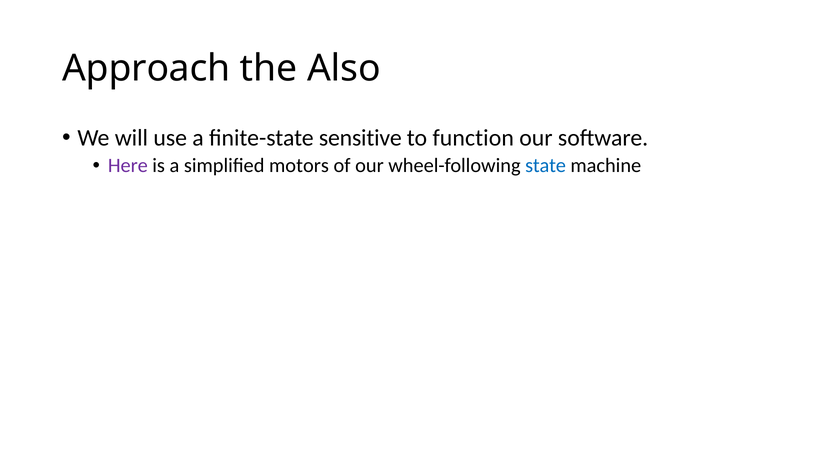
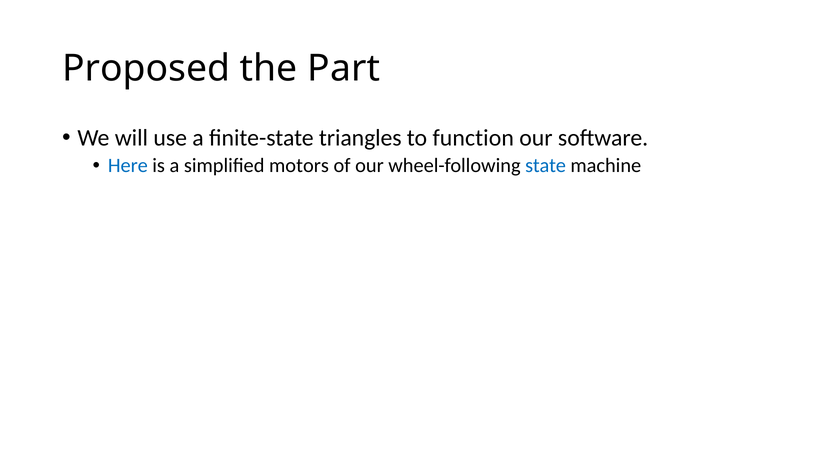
Approach: Approach -> Proposed
Also: Also -> Part
sensitive: sensitive -> triangles
Here colour: purple -> blue
